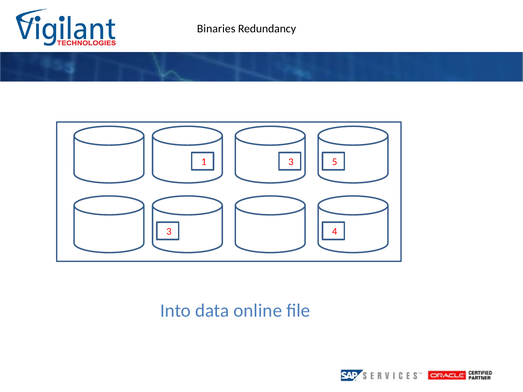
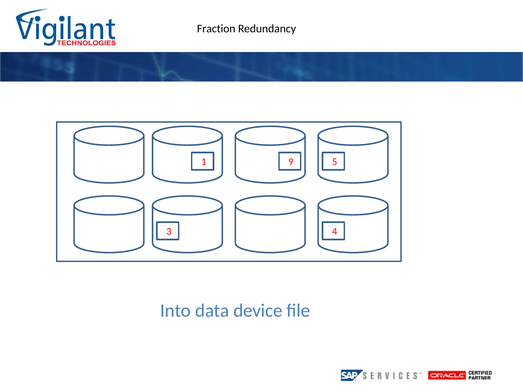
Binaries: Binaries -> Fraction
1 3: 3 -> 9
online: online -> device
